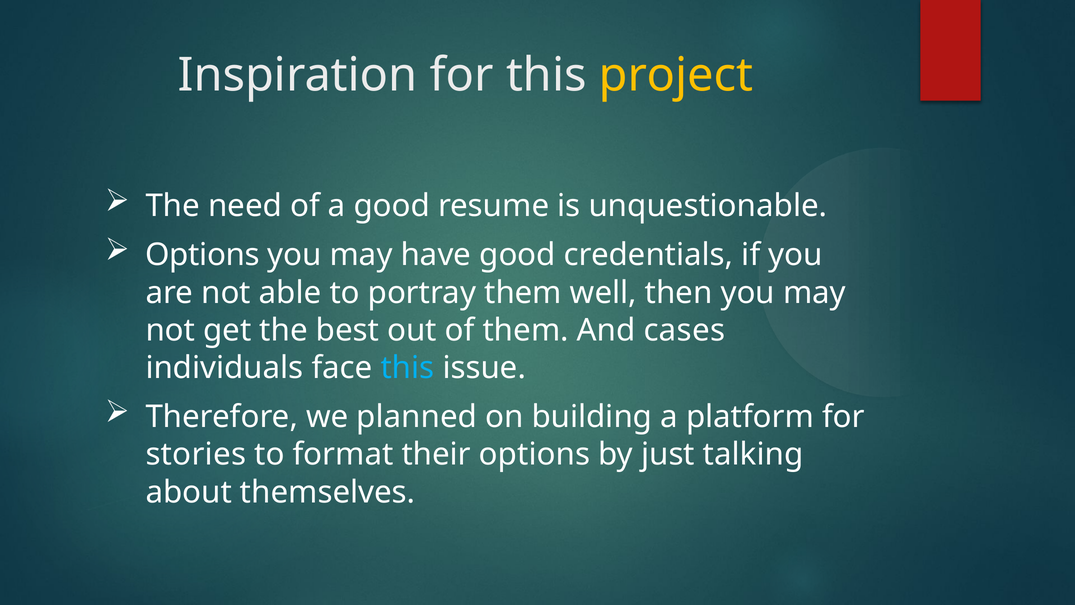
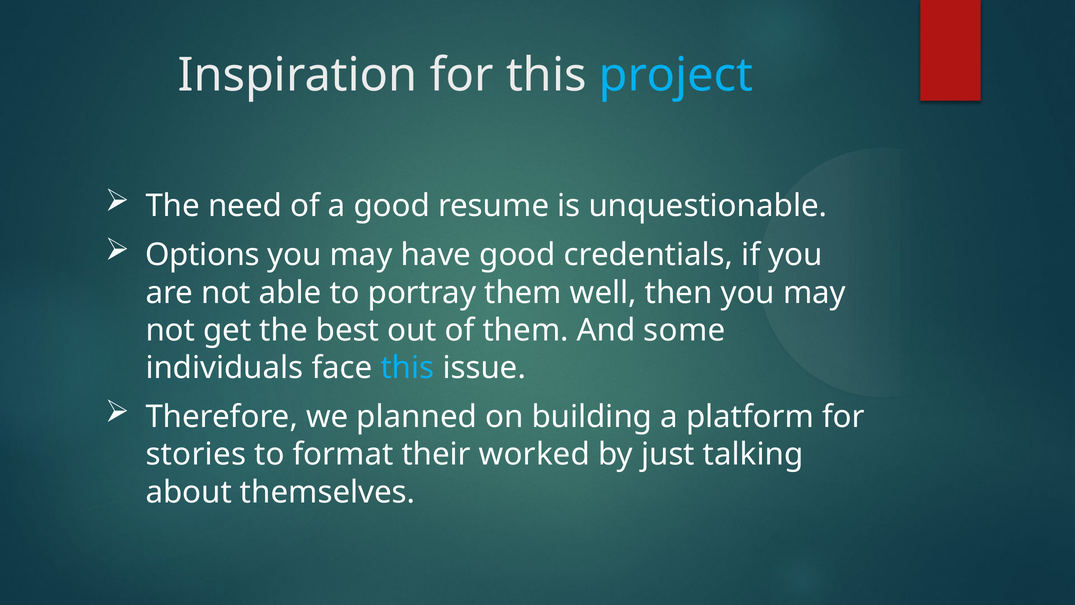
project colour: yellow -> light blue
cases: cases -> some
their options: options -> worked
